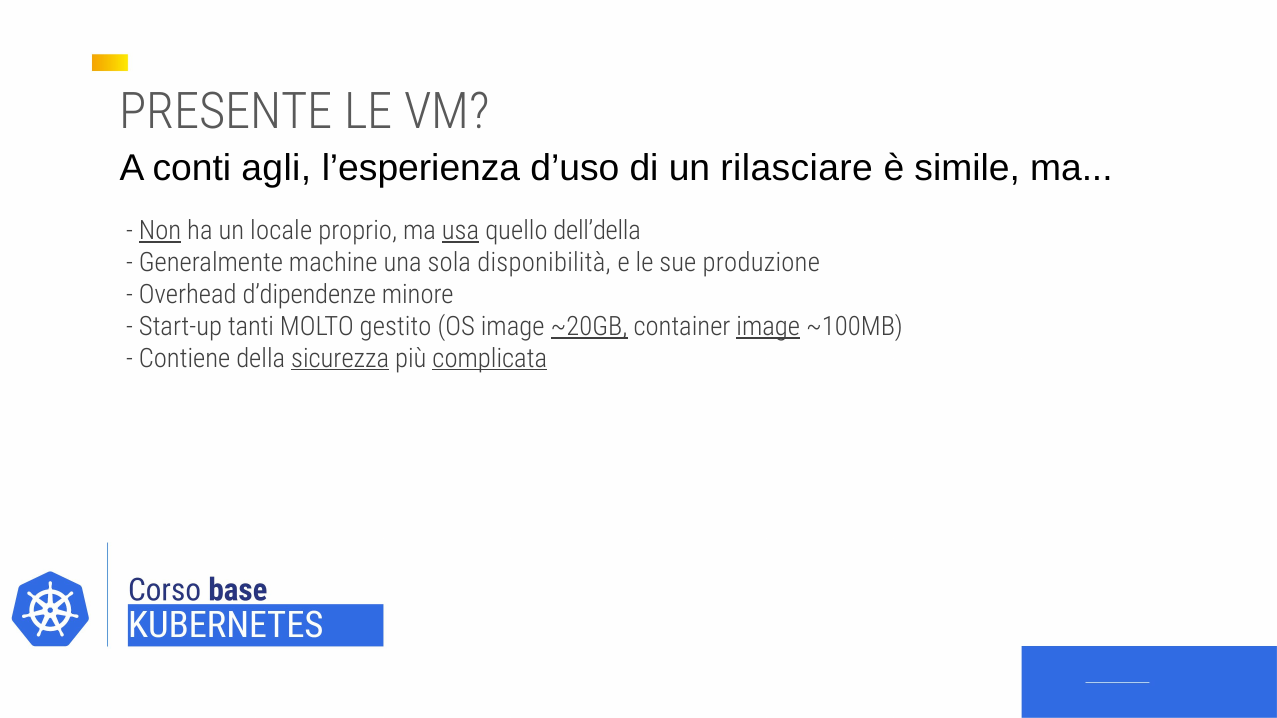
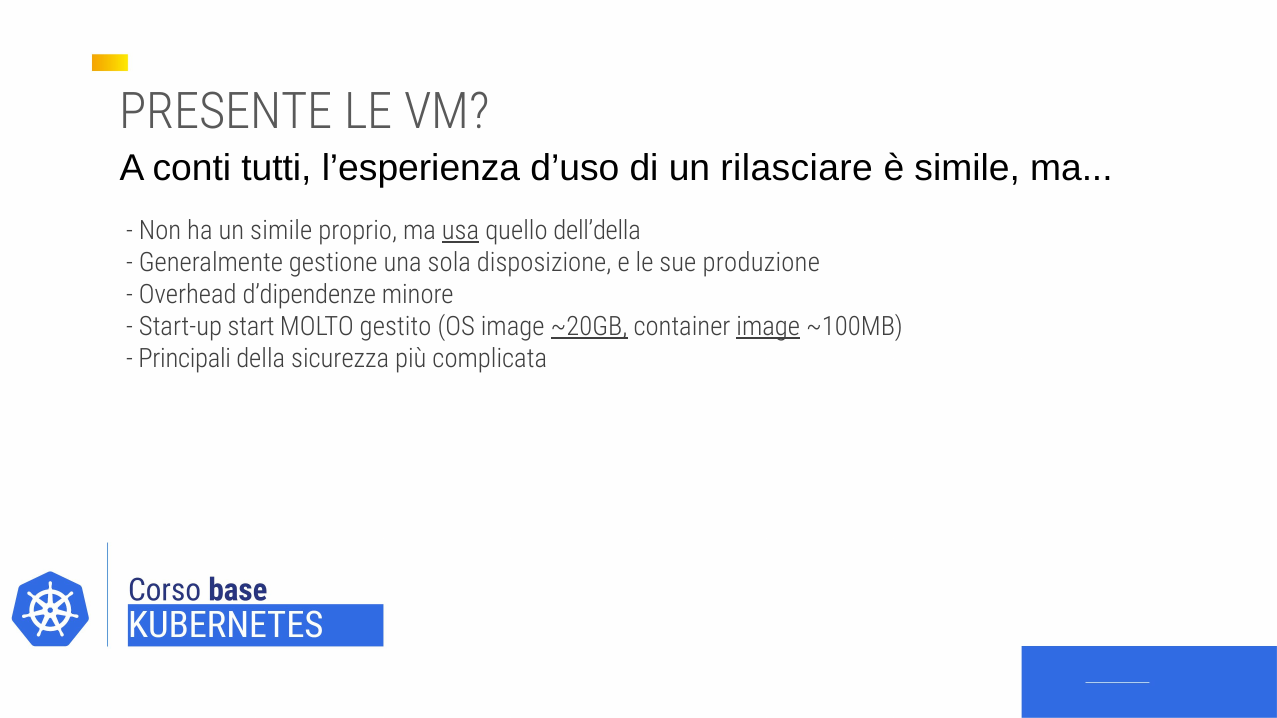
agli: agli -> tutti
Non underline: present -> none
un locale: locale -> simile
machine: machine -> gestione
disponibilità: disponibilità -> disposizione
tanti: tanti -> start
Contiene: Contiene -> Principali
sicurezza underline: present -> none
complicata underline: present -> none
